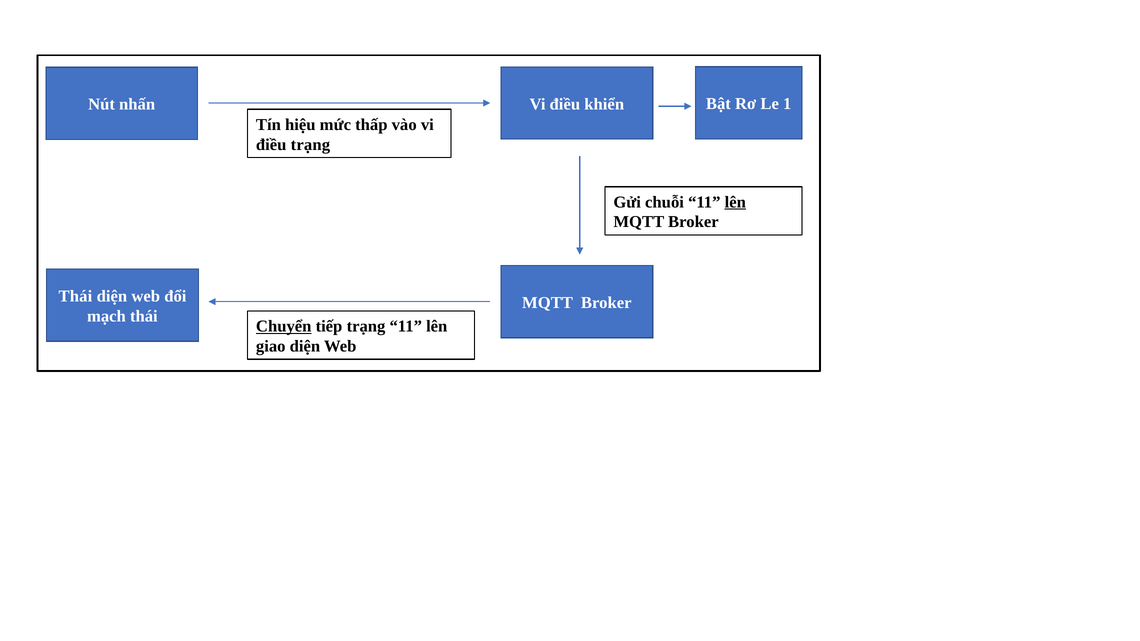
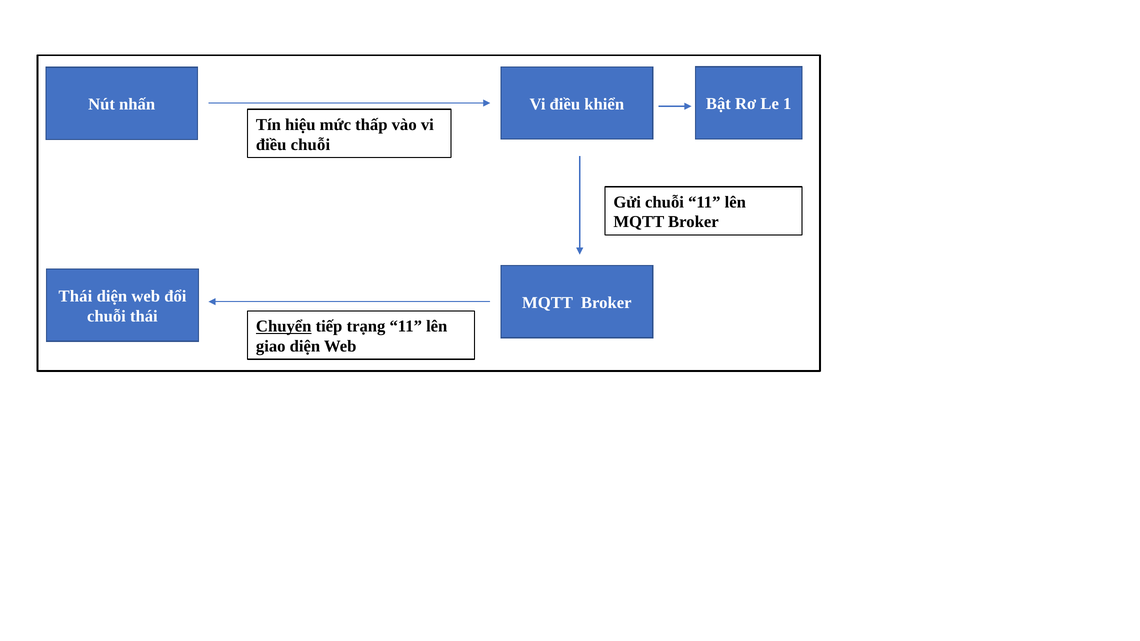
điều trạng: trạng -> chuỗi
lên at (735, 202) underline: present -> none
mạch at (106, 316): mạch -> chuỗi
